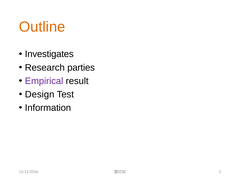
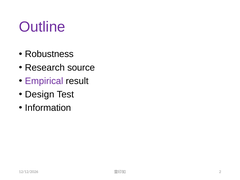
Outline colour: orange -> purple
Investigates: Investigates -> Robustness
parties: parties -> source
